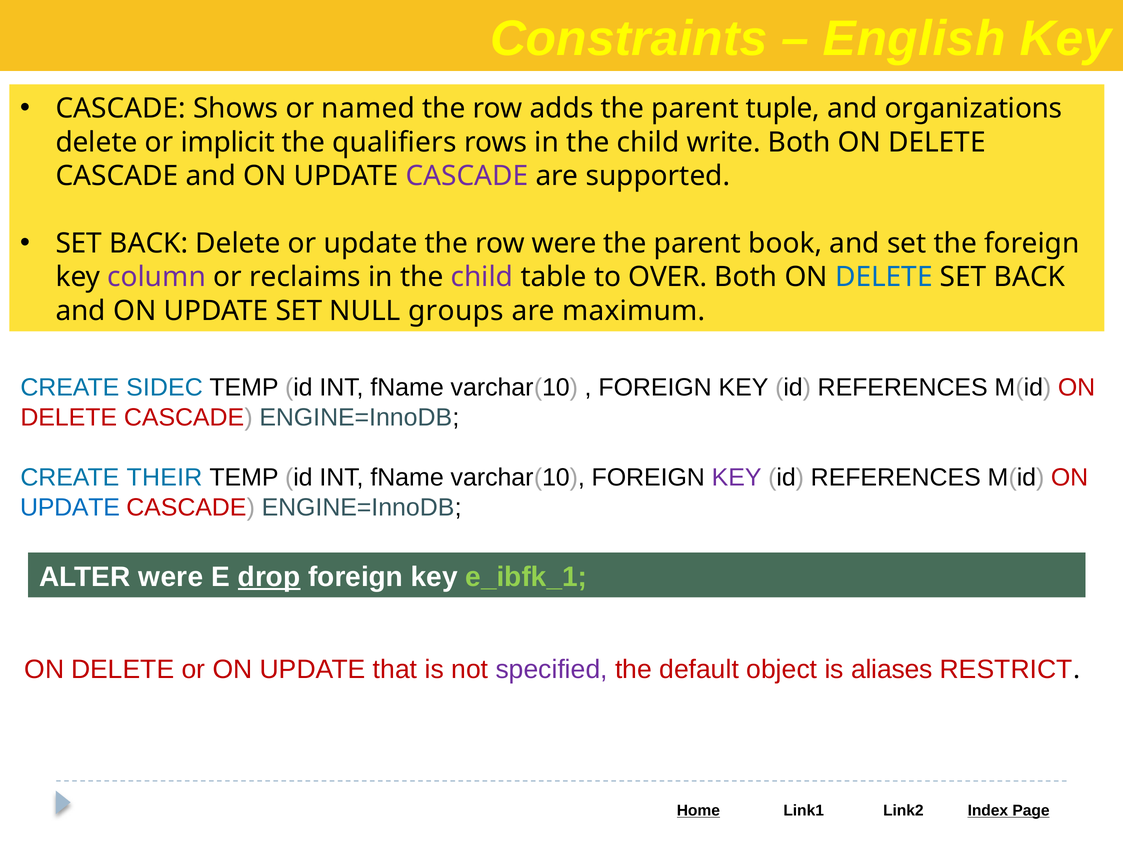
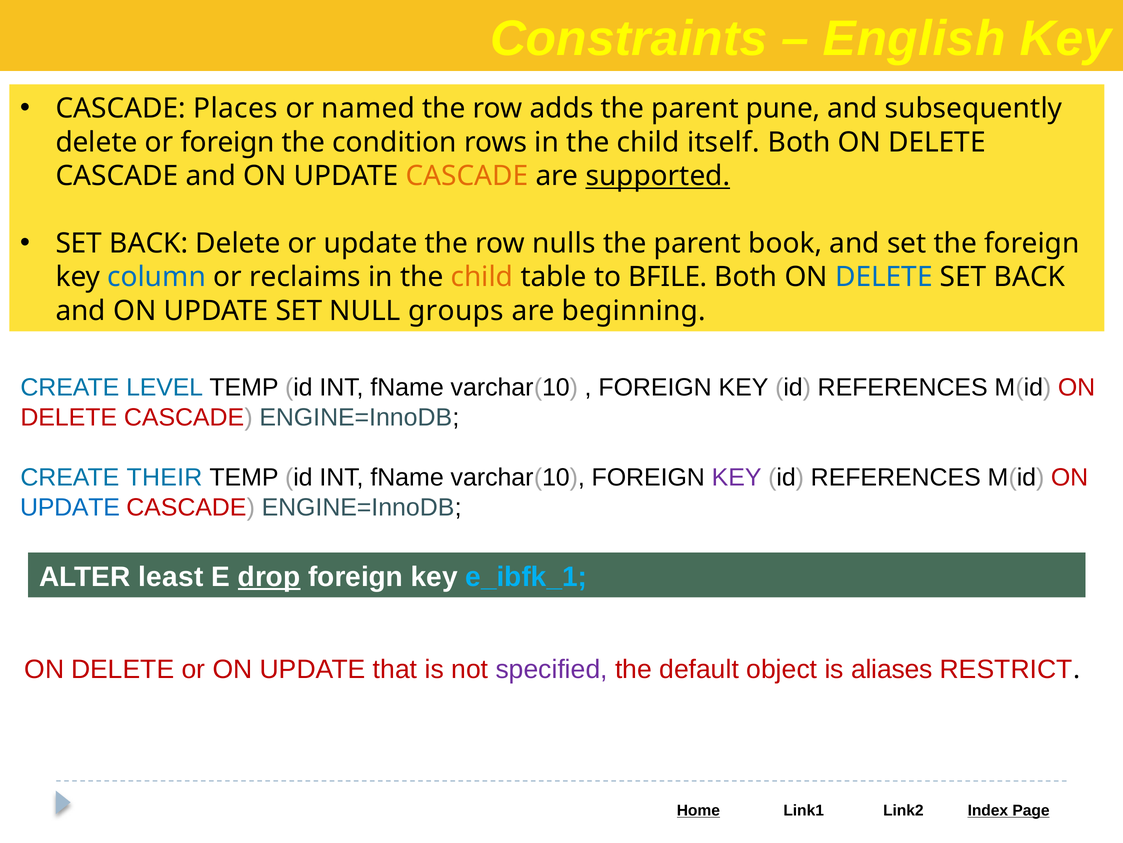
Shows: Shows -> Places
tuple: tuple -> pune
organizations: organizations -> subsequently
or implicit: implicit -> foreign
qualifiers: qualifiers -> condition
write: write -> itself
CASCADE at (467, 176) colour: purple -> orange
supported underline: none -> present
row were: were -> nulls
column colour: purple -> blue
child at (482, 277) colour: purple -> orange
OVER: OVER -> BFILE
maximum: maximum -> beginning
SIDEC: SIDEC -> LEVEL
ALTER were: were -> least
e_ibfk_1 colour: light green -> light blue
